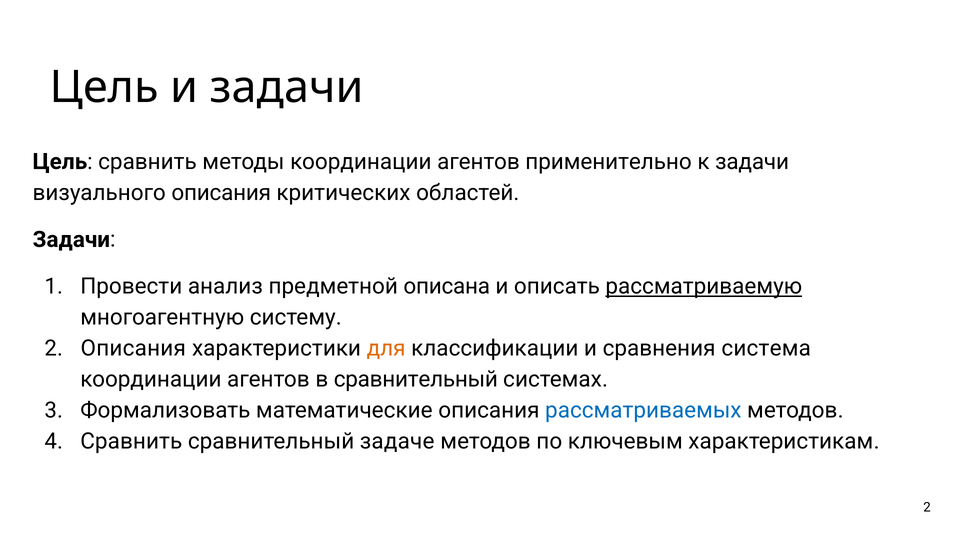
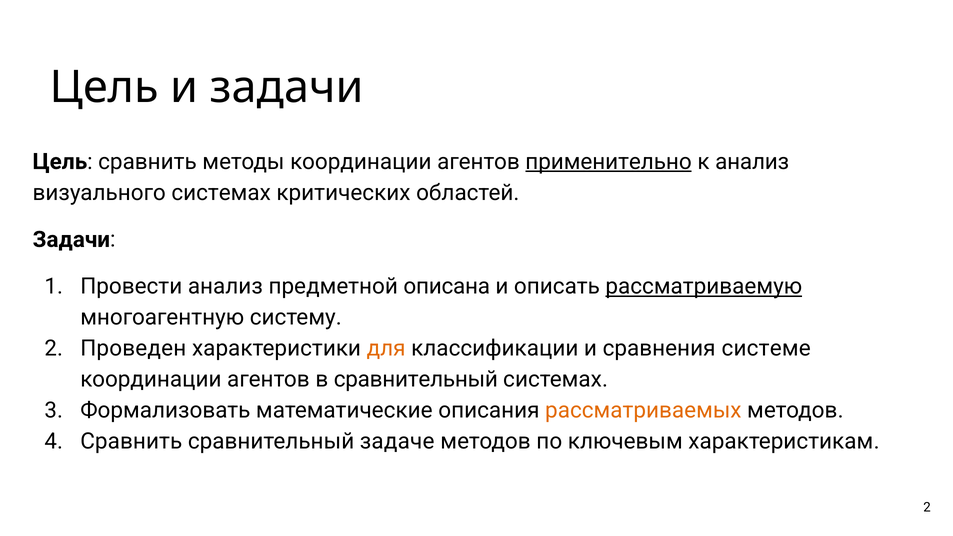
применительно underline: none -> present
к задачи: задачи -> анализ
визуального описания: описания -> системах
2 Описания: Описания -> Проведен
система: система -> системе
рассматриваемых colour: blue -> orange
